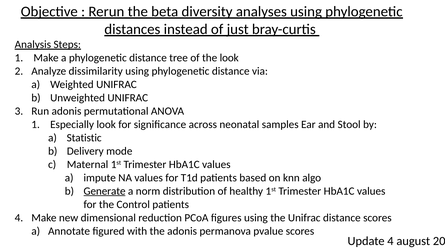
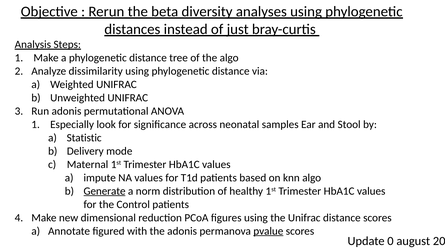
the look: look -> algo
pvalue underline: none -> present
Update 4: 4 -> 0
